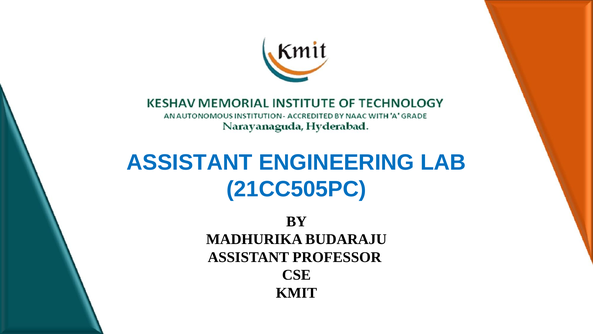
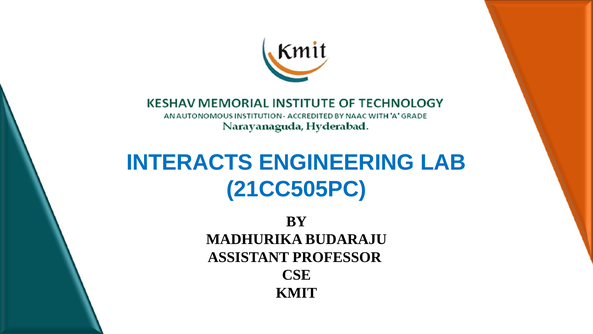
ASSISTANT at (190, 162): ASSISTANT -> INTERACTS
